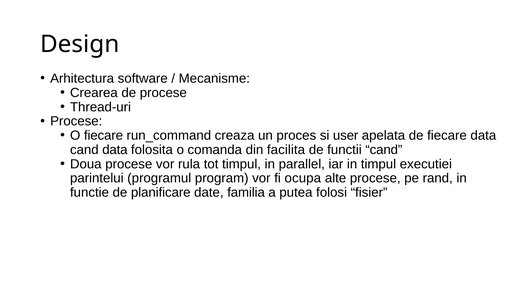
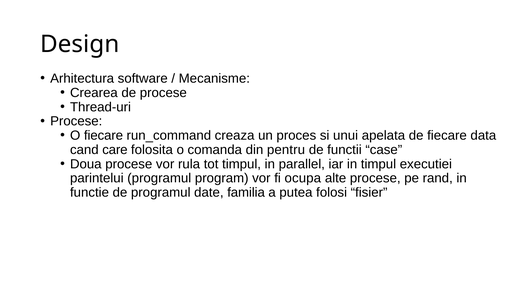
user: user -> unui
cand data: data -> care
facilita: facilita -> pentru
functii cand: cand -> case
de planificare: planificare -> programul
